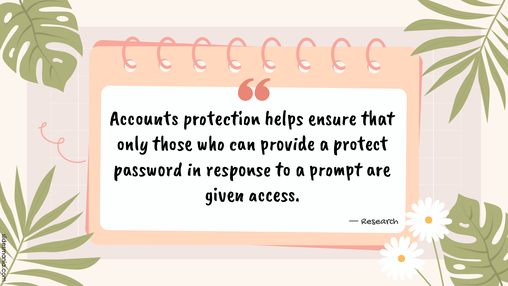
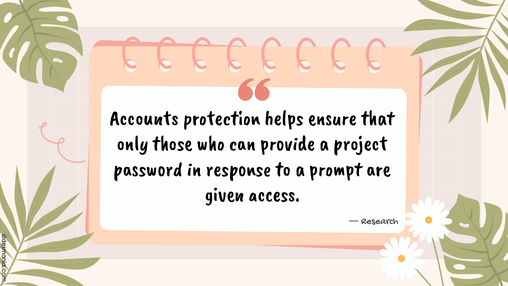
protect: protect -> project
